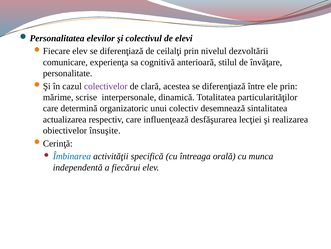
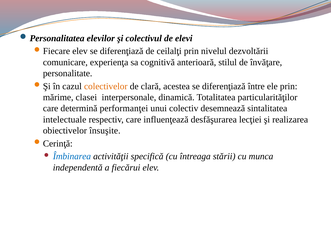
colectivelor colour: purple -> orange
scrise: scrise -> clasei
organizatoric: organizatoric -> performanţei
actualizarea: actualizarea -> intelectuale
orală: orală -> stării
